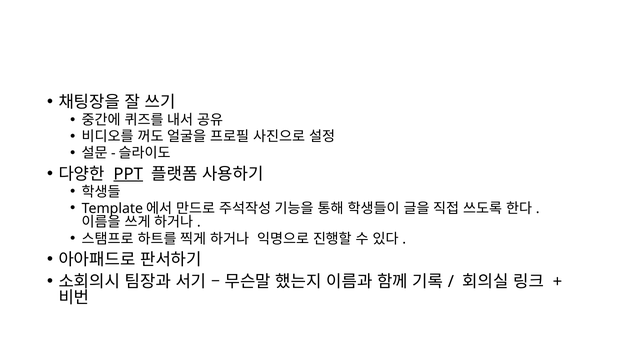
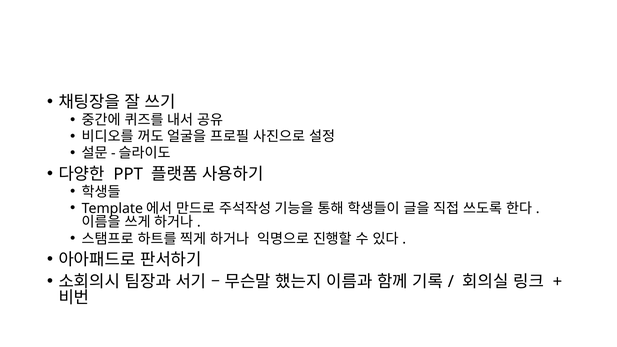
PPT underline: present -> none
